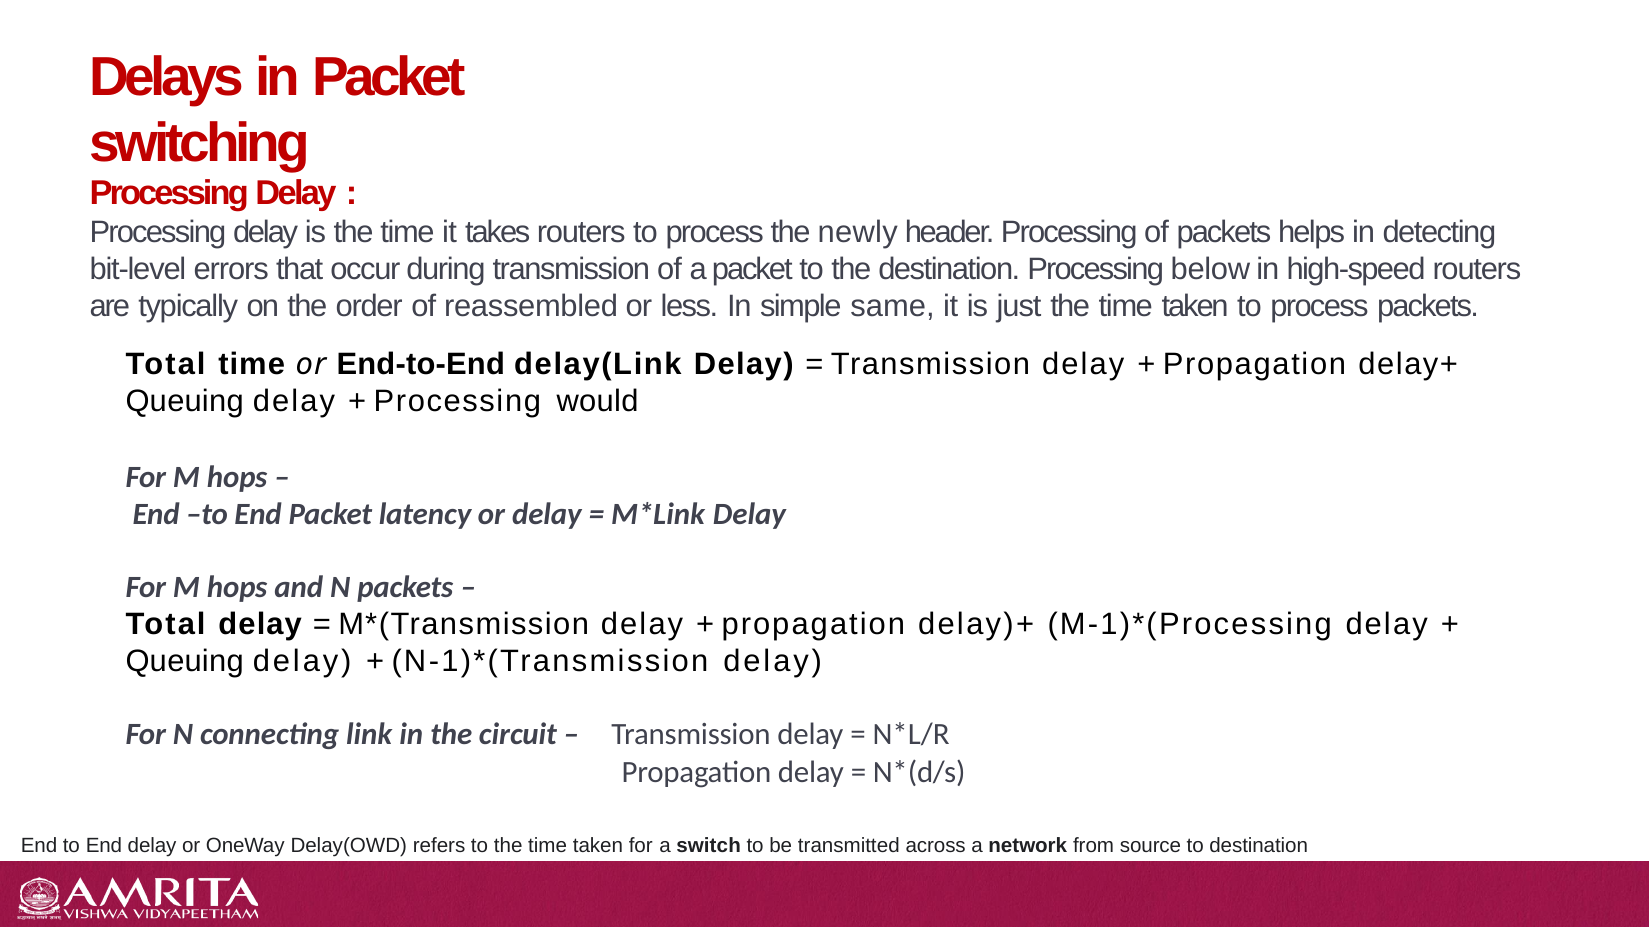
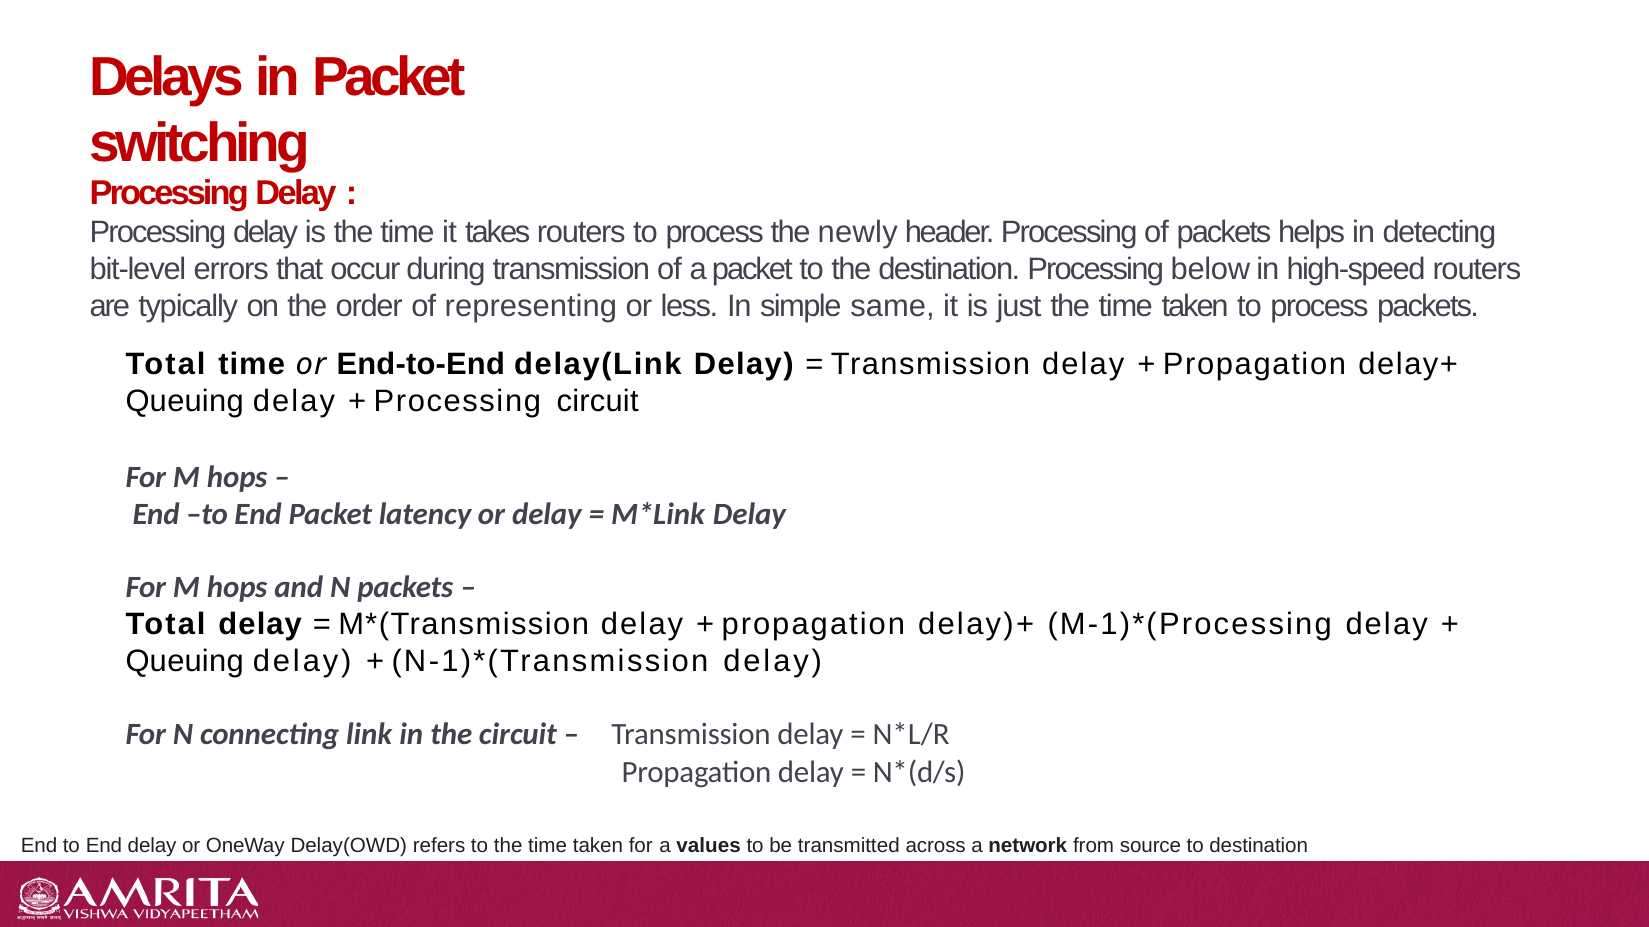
reassembled: reassembled -> representing
Processing would: would -> circuit
switch: switch -> values
